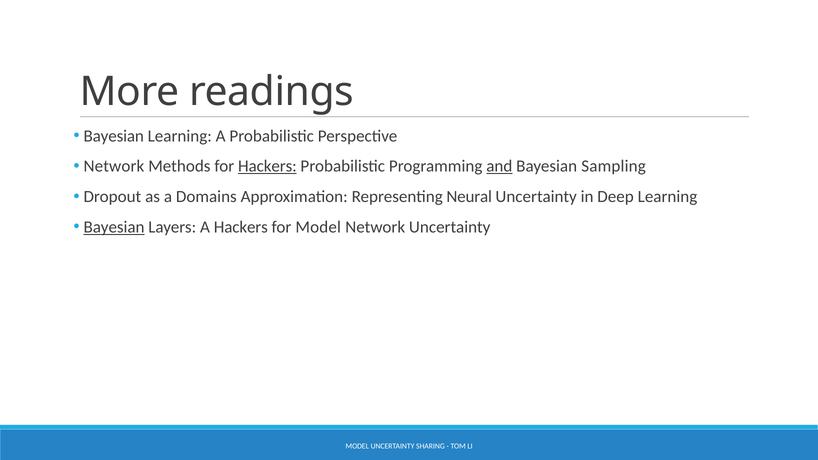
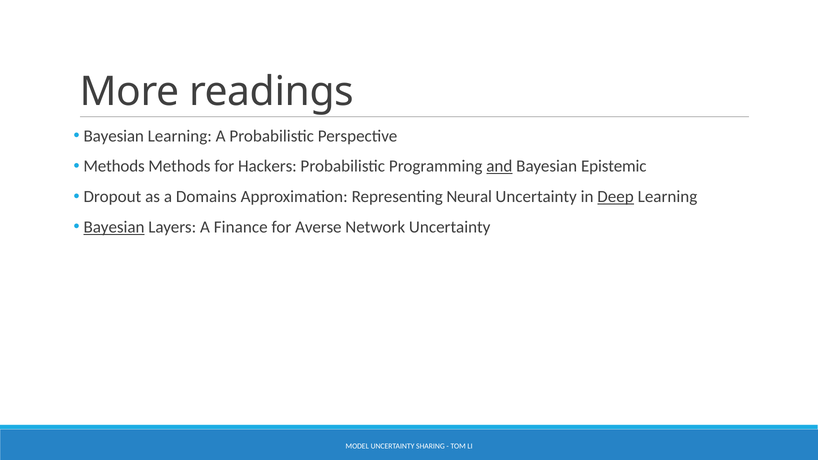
Network at (114, 166): Network -> Methods
Hackers at (267, 166) underline: present -> none
Sampling: Sampling -> Epistemic
Deep underline: none -> present
A Hackers: Hackers -> Finance
for Model: Model -> Averse
